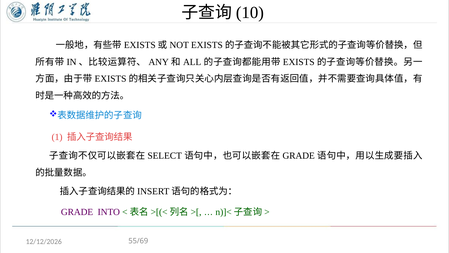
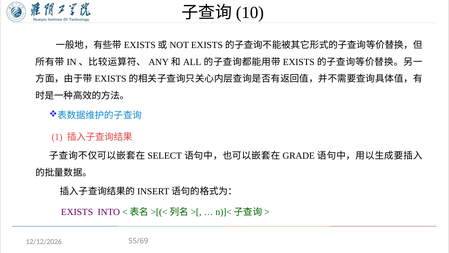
GRADE at (77, 212): GRADE -> EXISTS
